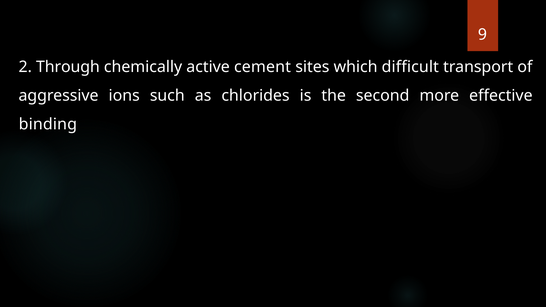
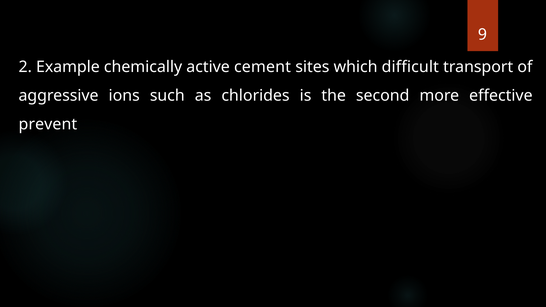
Through: Through -> Example
binding: binding -> prevent
